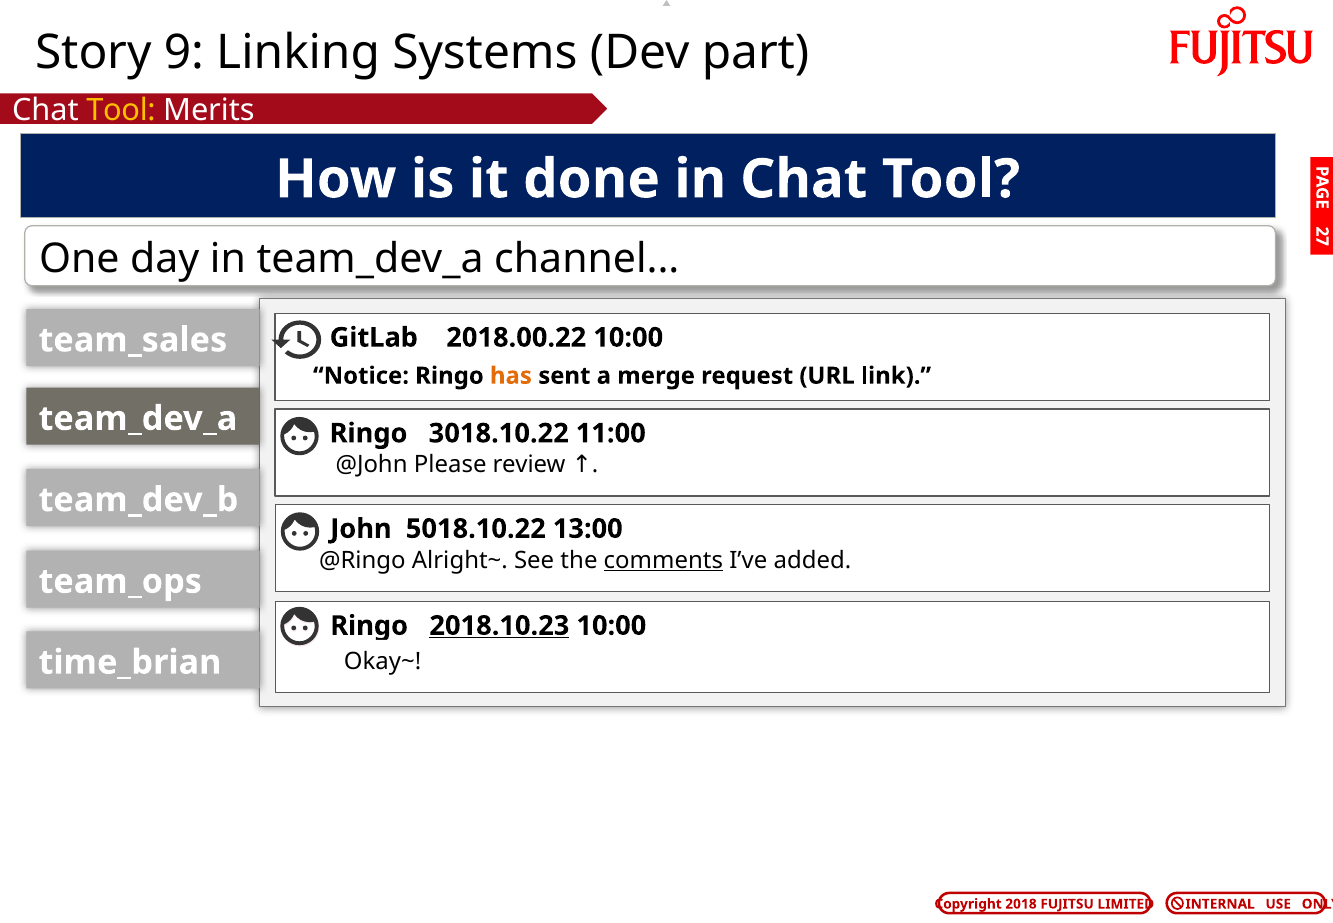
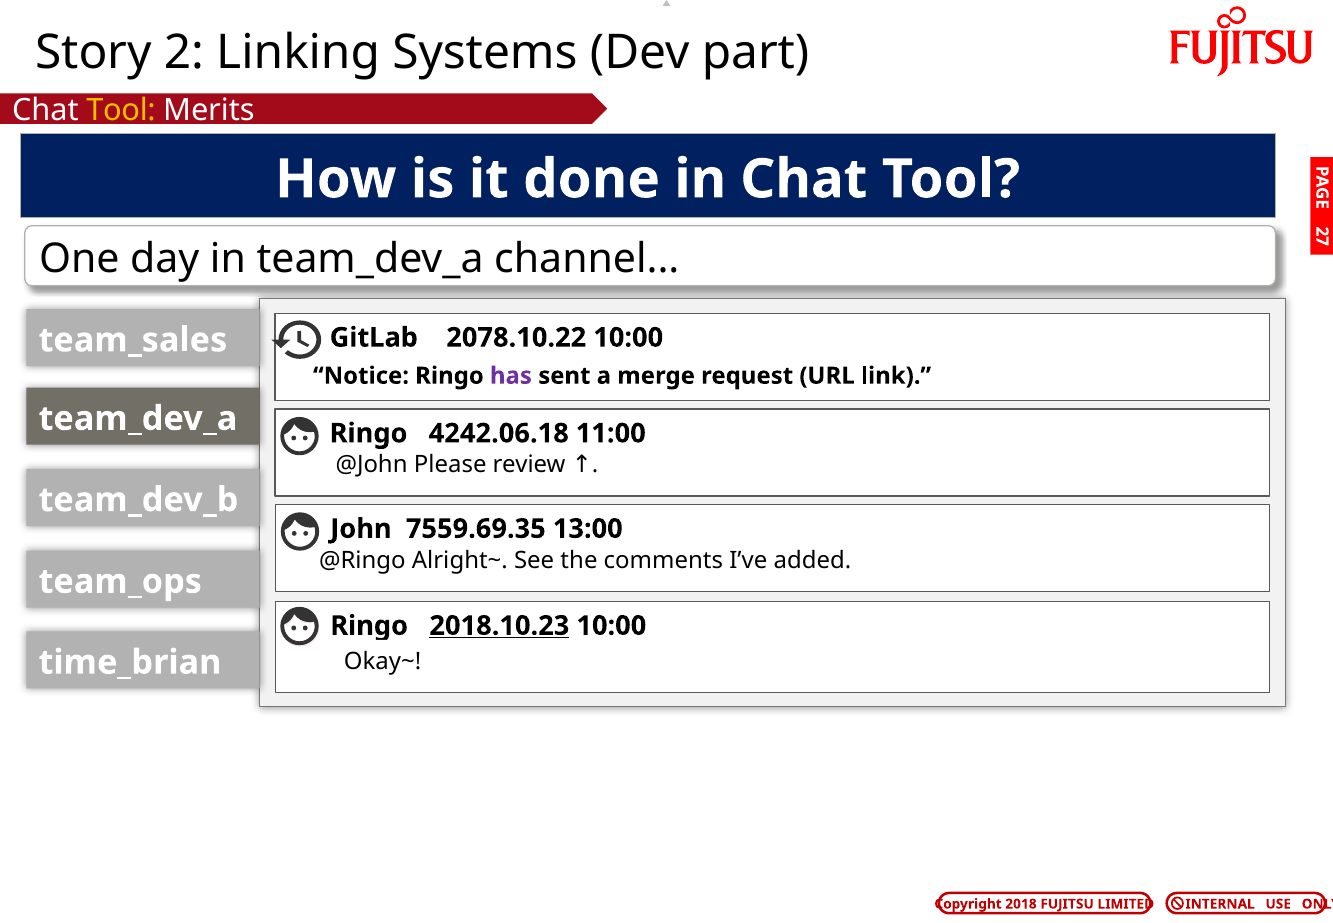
Story 9: 9 -> 2
2018.00.22: 2018.00.22 -> 2078.10.22
has colour: orange -> purple
3018.10.22: 3018.10.22 -> 4242.06.18
5018.10.22: 5018.10.22 -> 7559.69.35
comments underline: present -> none
